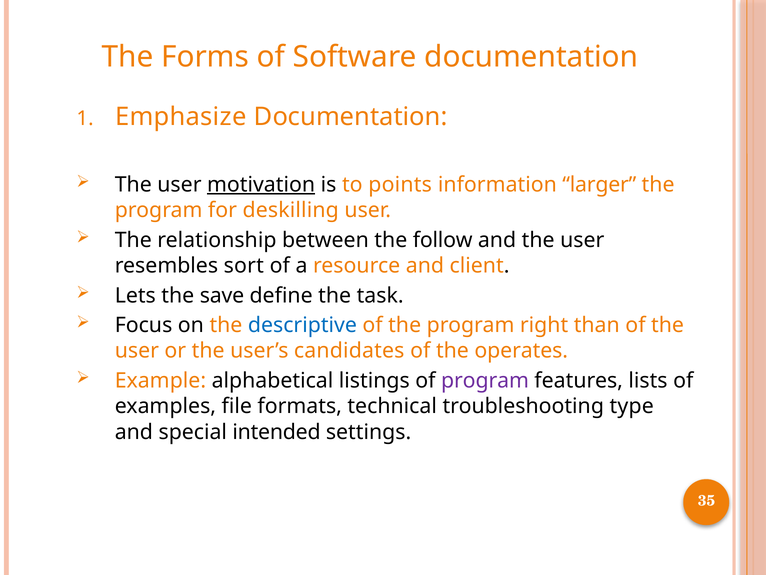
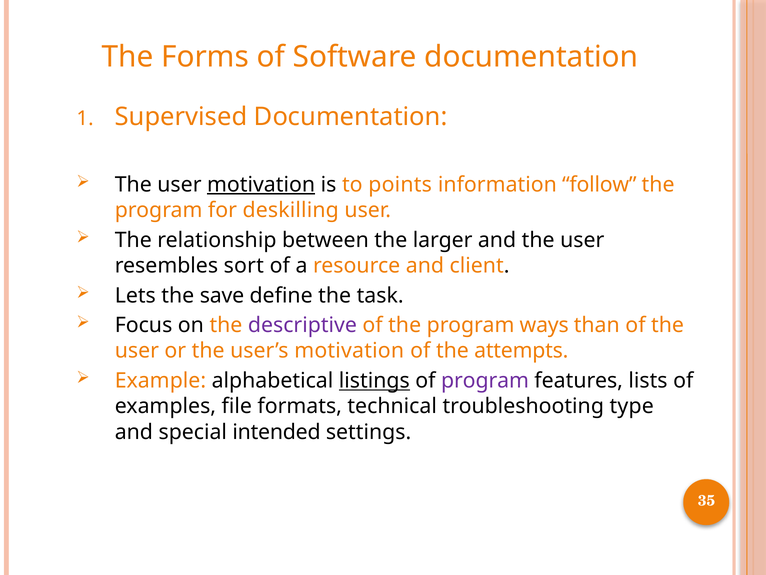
Emphasize: Emphasize -> Supervised
larger: larger -> follow
follow: follow -> larger
descriptive colour: blue -> purple
right: right -> ways
user’s candidates: candidates -> motivation
operates: operates -> attempts
listings underline: none -> present
